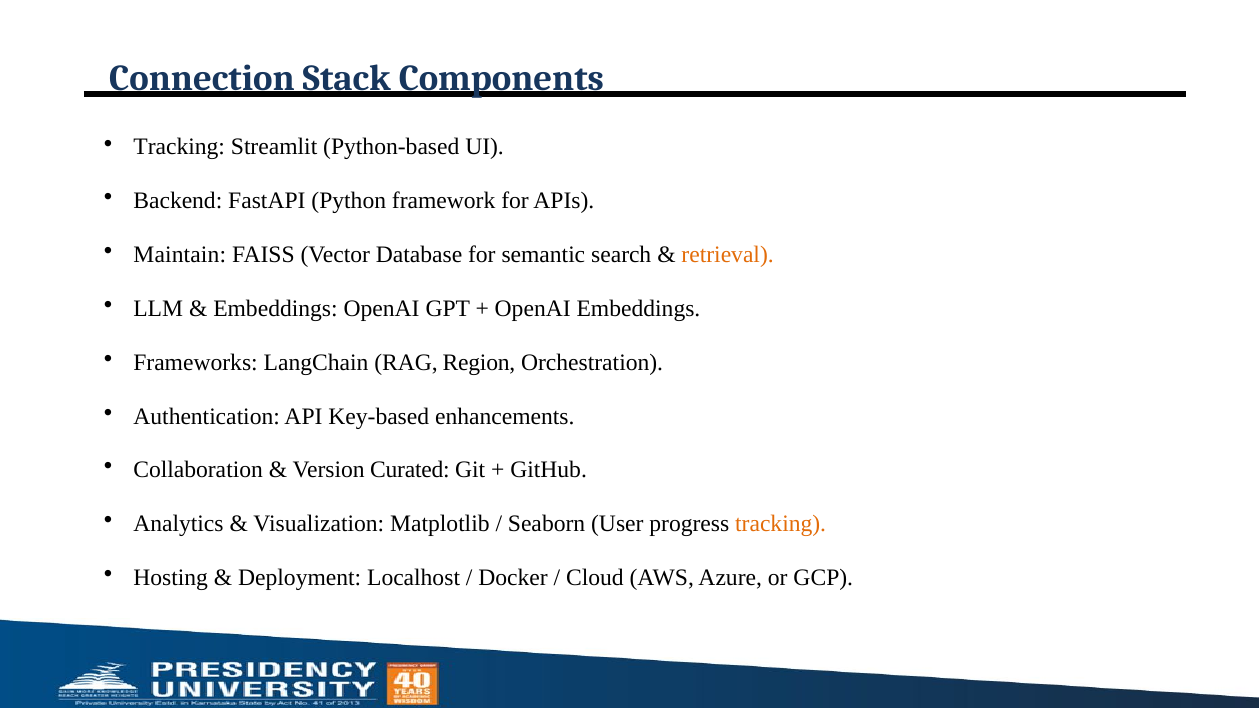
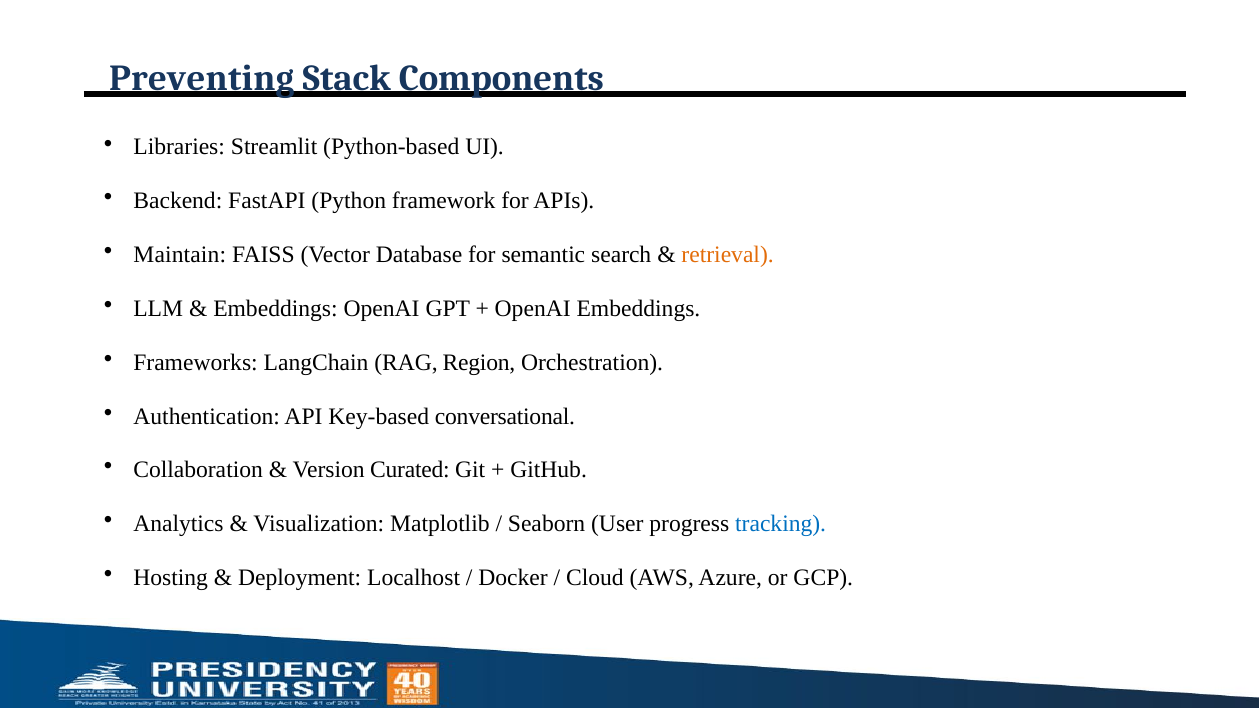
Connection: Connection -> Preventing
Tracking at (179, 147): Tracking -> Libraries
enhancements: enhancements -> conversational
tracking at (781, 524) colour: orange -> blue
